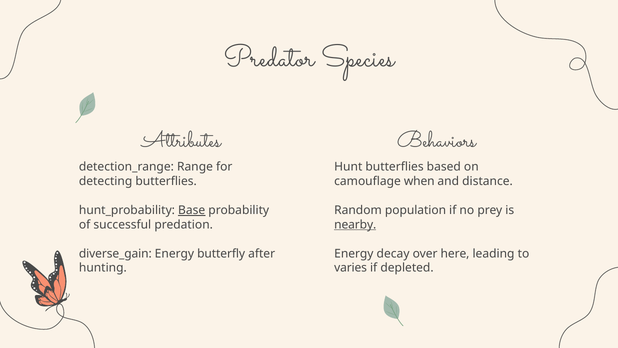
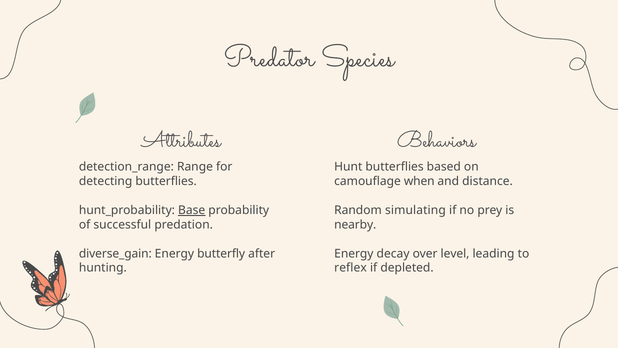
population: population -> simulating
nearby underline: present -> none
here: here -> level
varies: varies -> reflex
